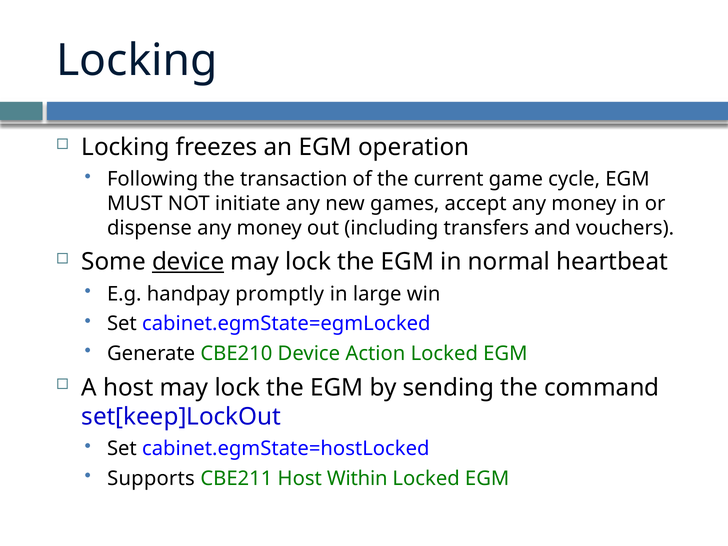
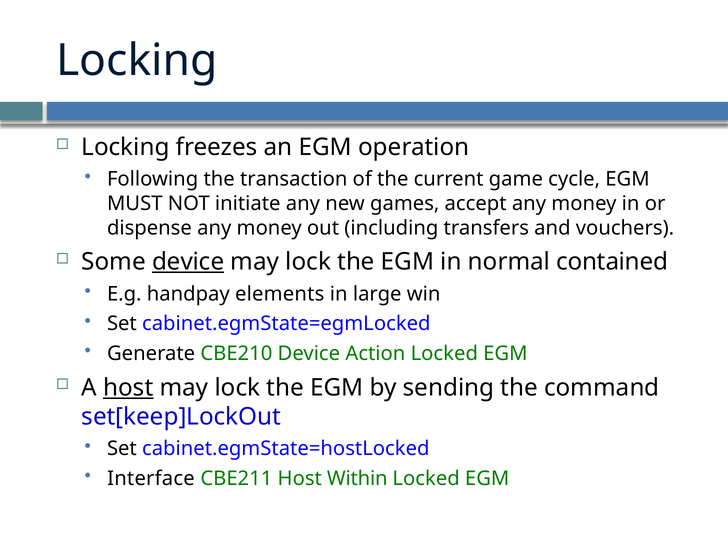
heartbeat: heartbeat -> contained
promptly: promptly -> elements
host at (128, 388) underline: none -> present
Supports: Supports -> Interface
